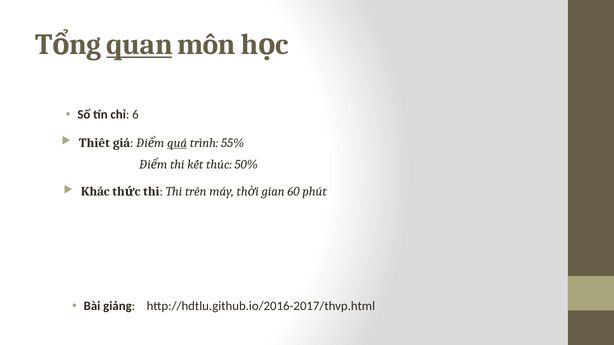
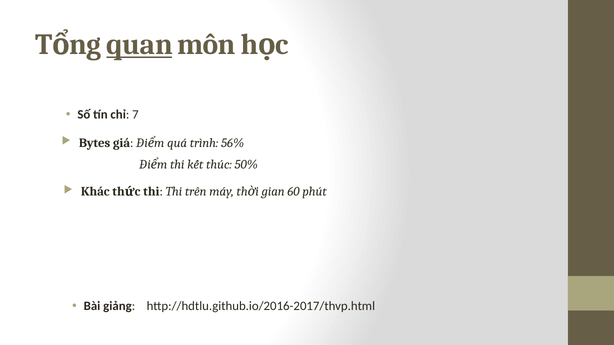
6: 6 -> 7
Thiết: Thiết -> Bytes
quá underline: present -> none
55%: 55% -> 56%
